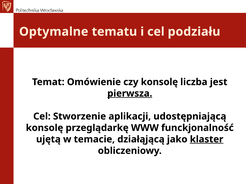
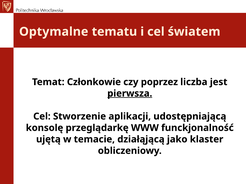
podziału: podziału -> światem
Omówienie: Omówienie -> Członkowie
czy konsolę: konsolę -> poprzez
klaster underline: present -> none
